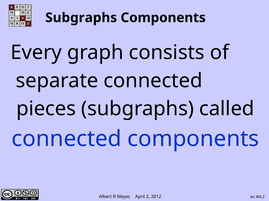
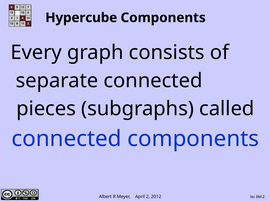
Subgraphs at (81, 18): Subgraphs -> Hypercube
